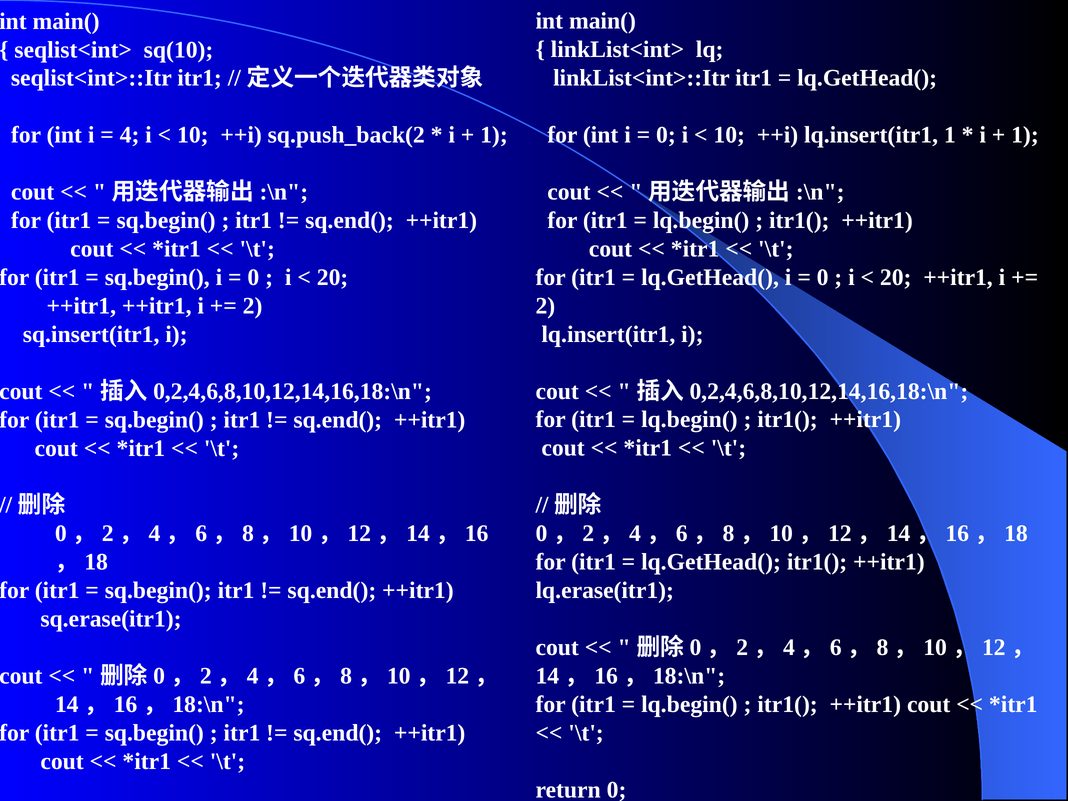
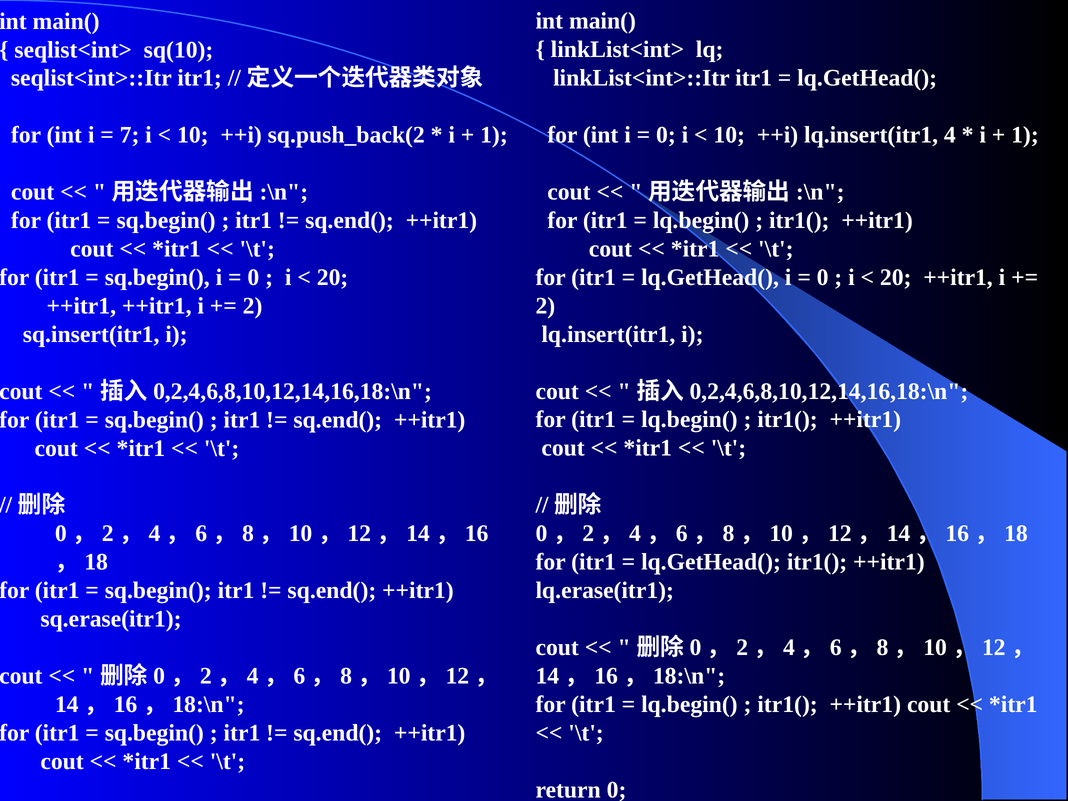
4: 4 -> 7
lq.insert(itr1 1: 1 -> 4
